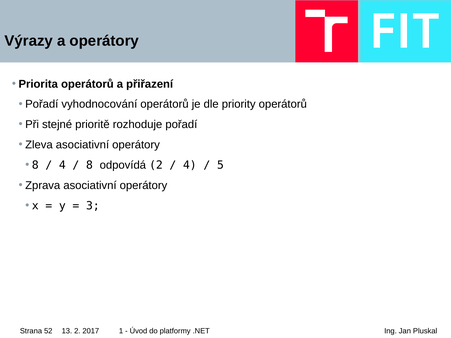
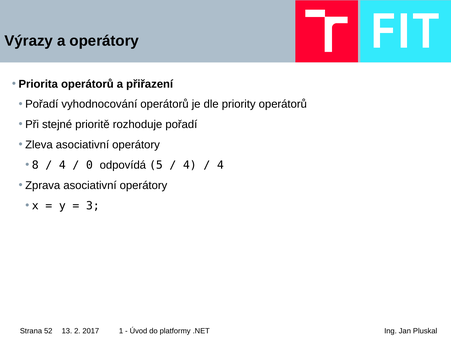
8: 8 -> 0
odpovídá 2: 2 -> 5
5 at (220, 165): 5 -> 4
